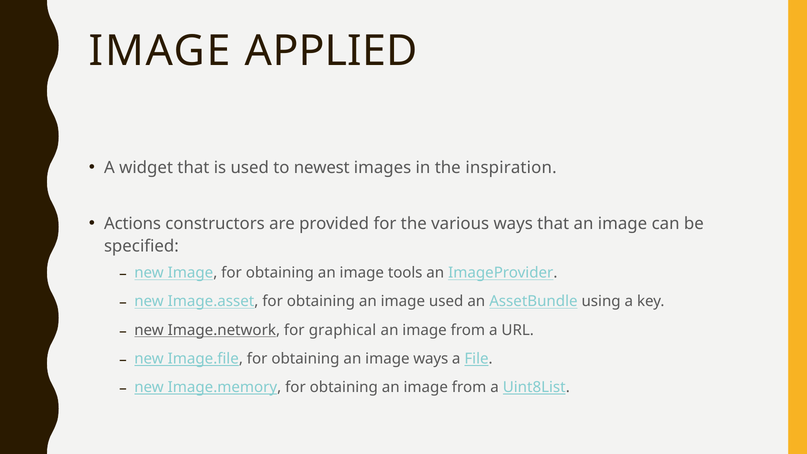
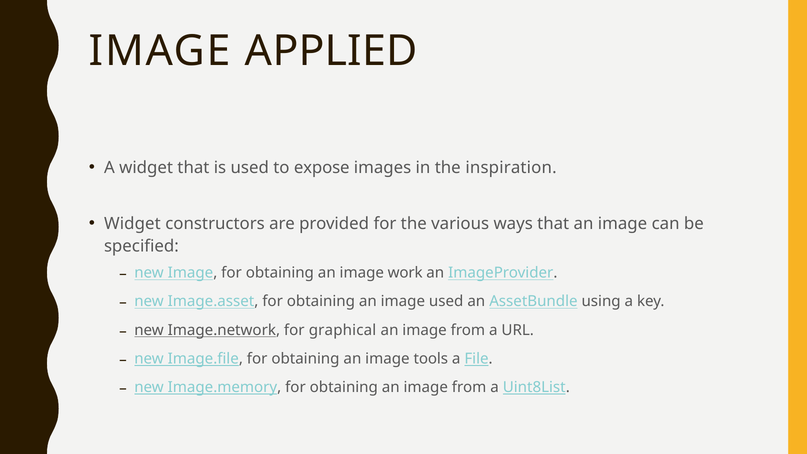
newest: newest -> expose
Actions at (133, 224): Actions -> Widget
tools: tools -> work
image ways: ways -> tools
